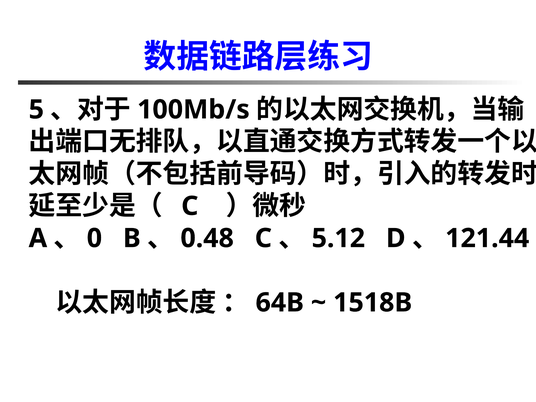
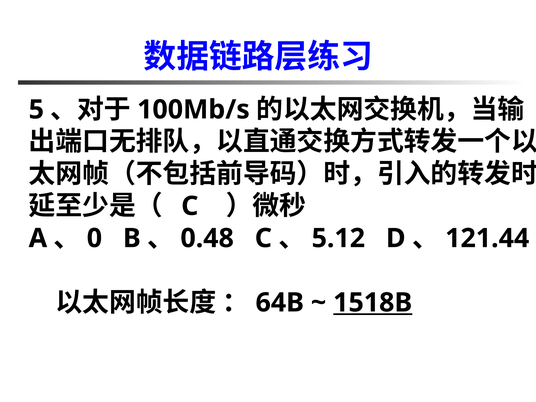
1518B underline: none -> present
